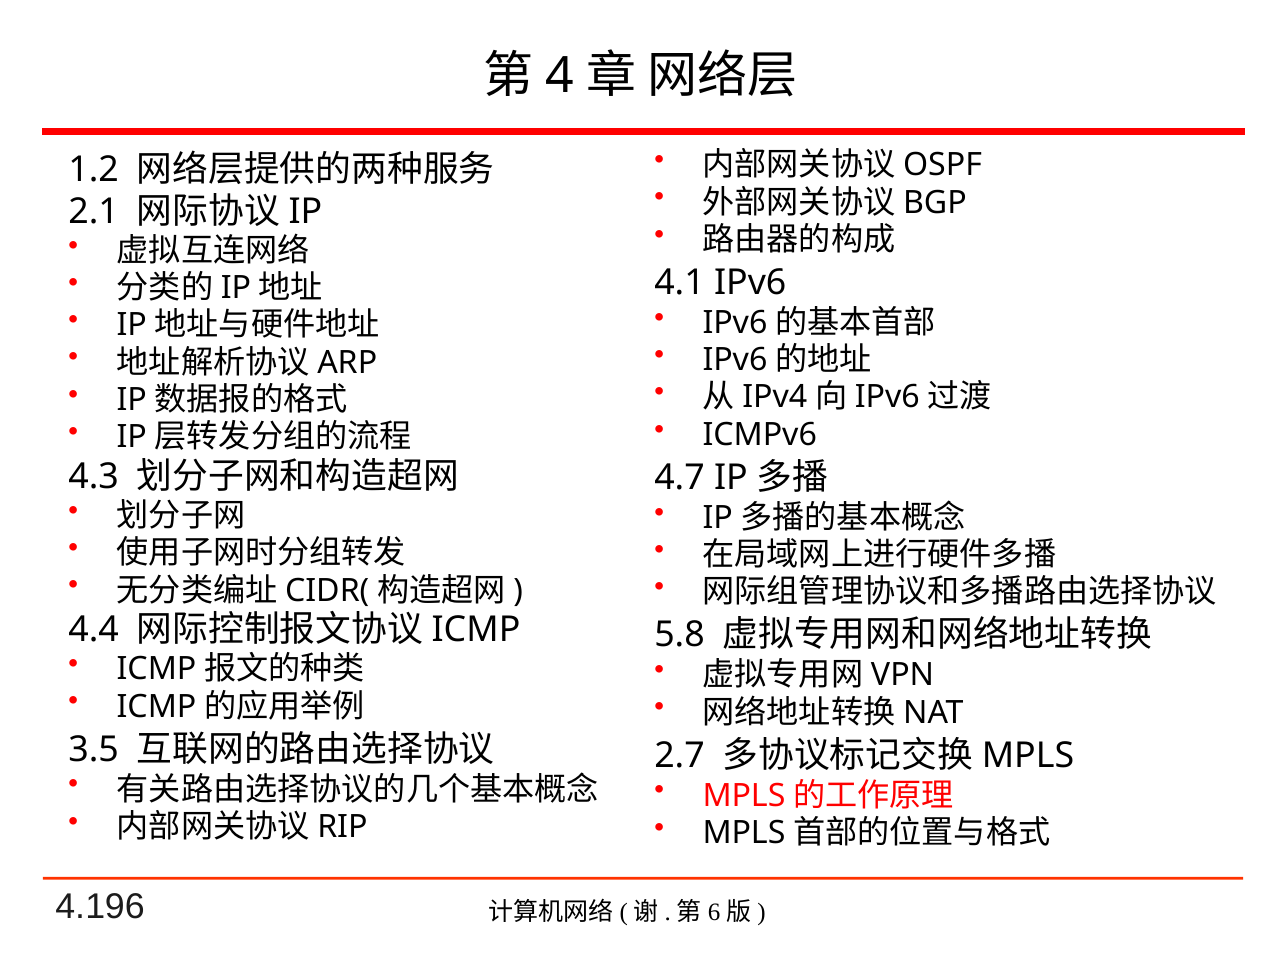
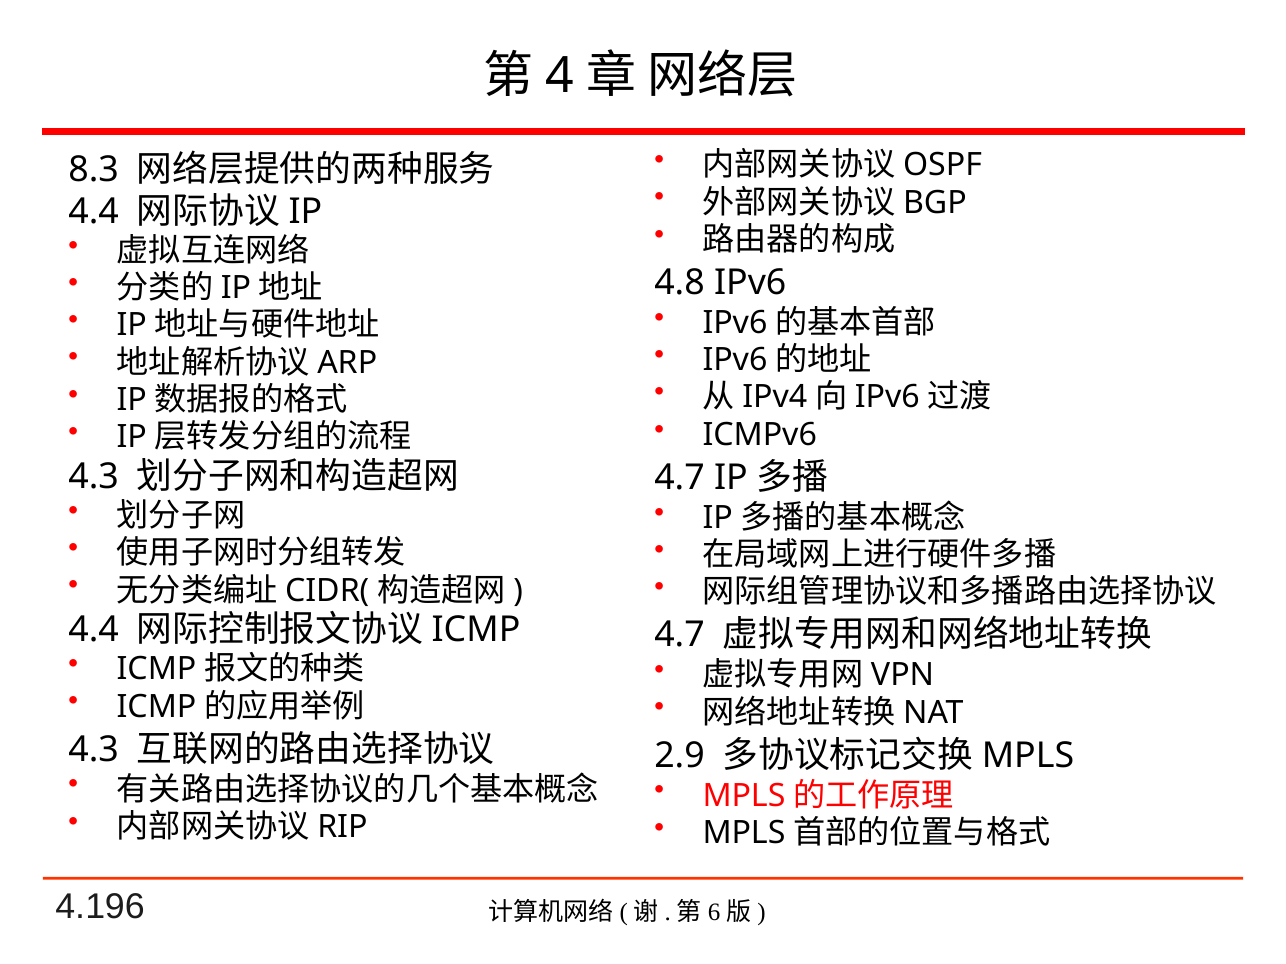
1.2: 1.2 -> 8.3
2.1 at (94, 212): 2.1 -> 4.4
4.1: 4.1 -> 4.8
5.8 at (680, 636): 5.8 -> 4.7
3.5 at (94, 750): 3.5 -> 4.3
2.7: 2.7 -> 2.9
